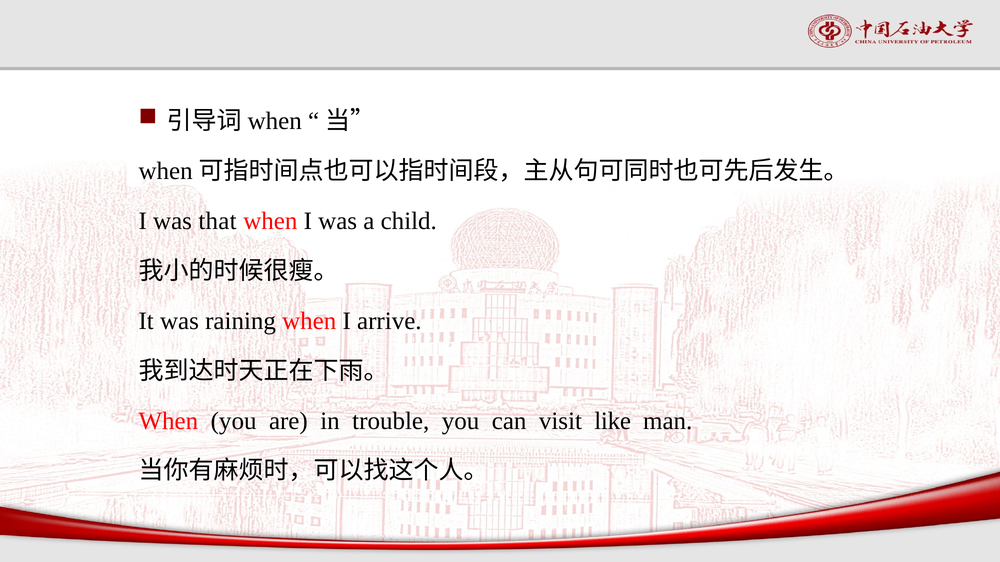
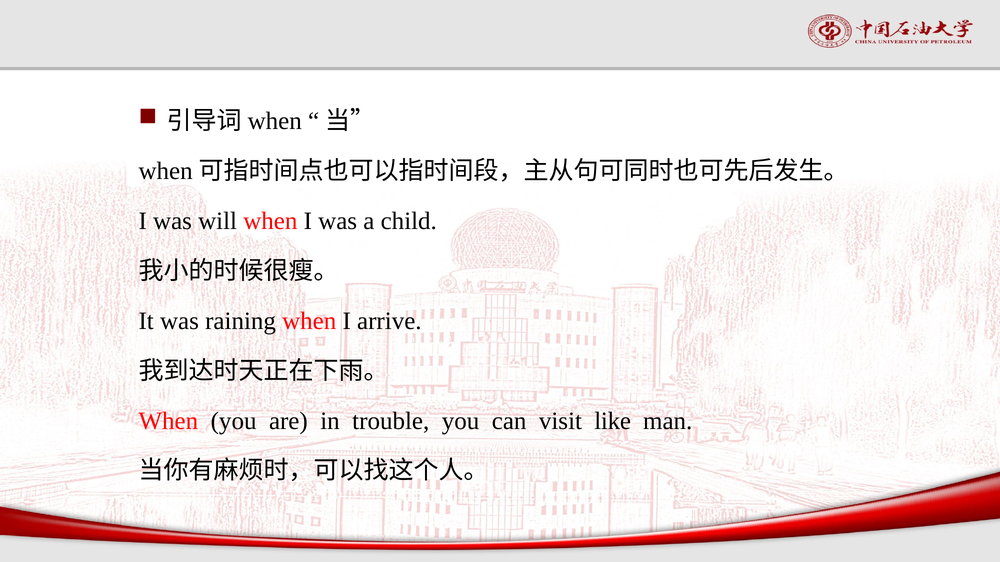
that: that -> will
